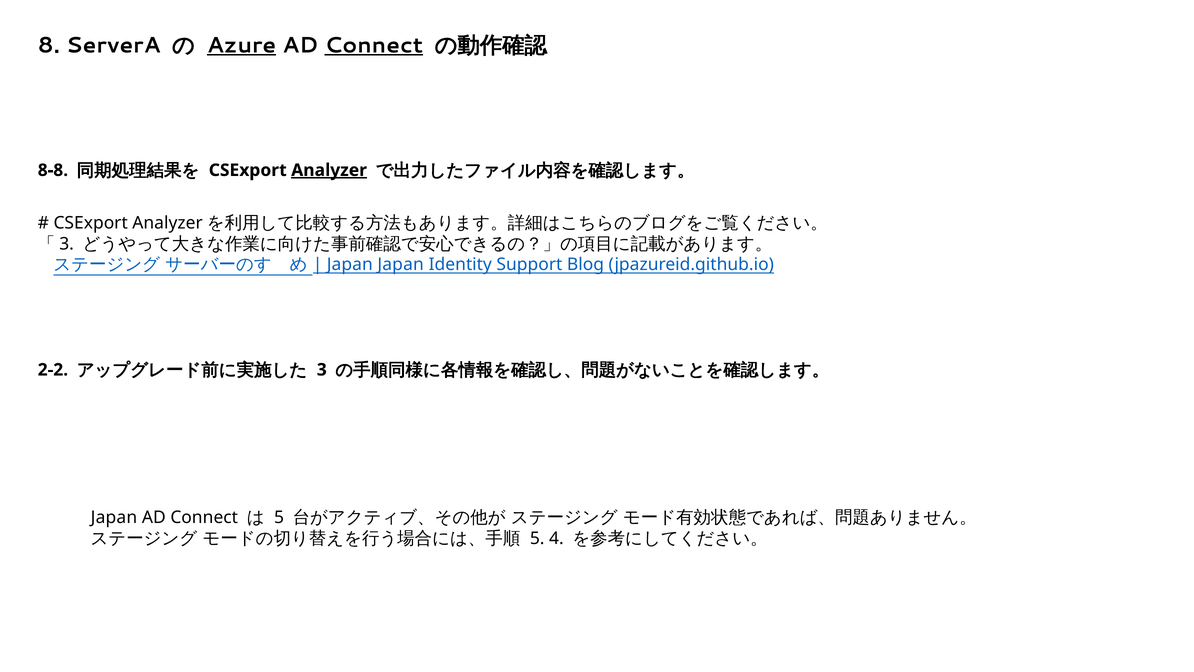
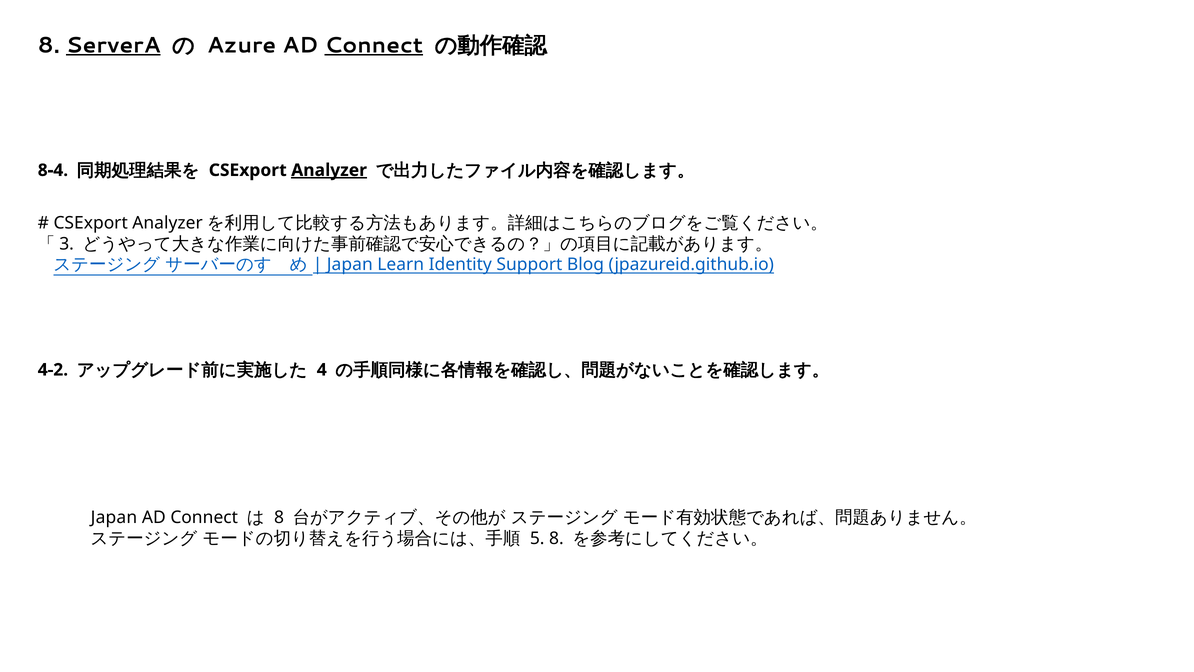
ServerA underline: none -> present
Azure underline: present -> none
8-8: 8-8 -> 8-4
Japan Japan: Japan -> Learn
2-2: 2-2 -> 4-2
3: 3 -> 4
5 at (279, 517): 5 -> 8
5 4: 4 -> 8
